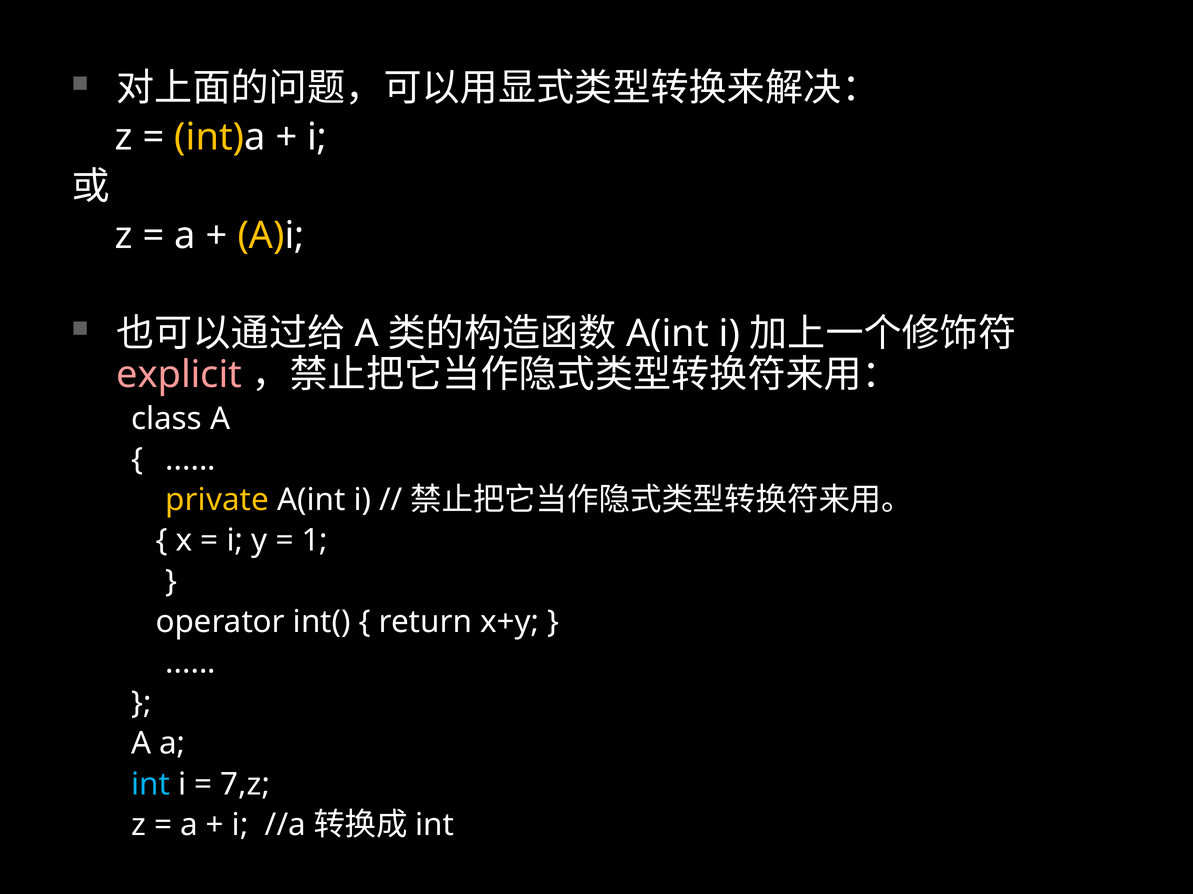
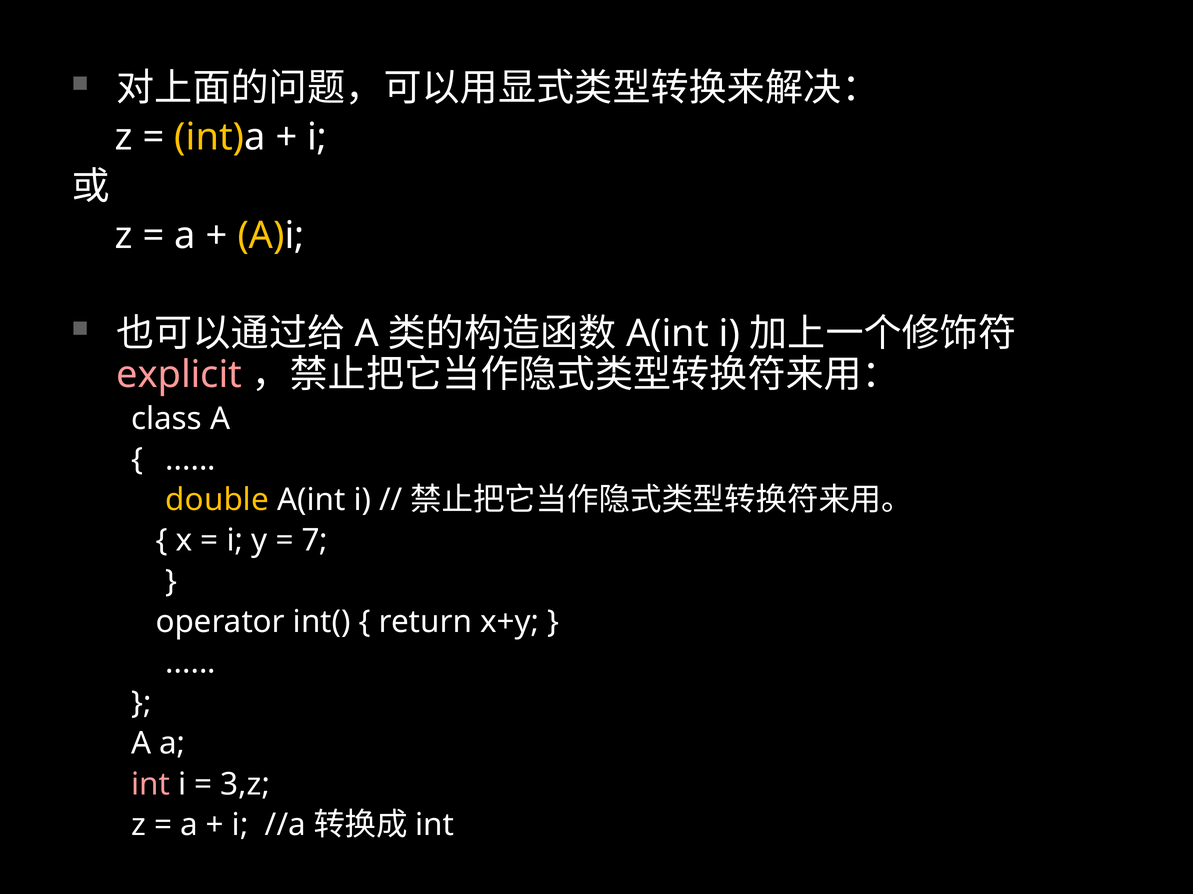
private: private -> double
1: 1 -> 7
int at (151, 785) colour: light blue -> pink
7,z: 7,z -> 3,z
